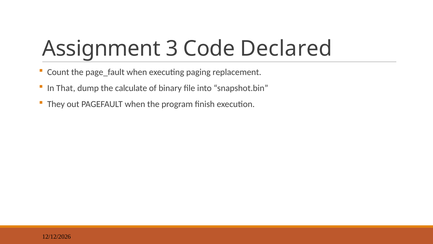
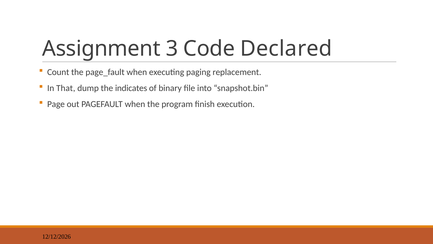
calculate: calculate -> indicates
They: They -> Page
